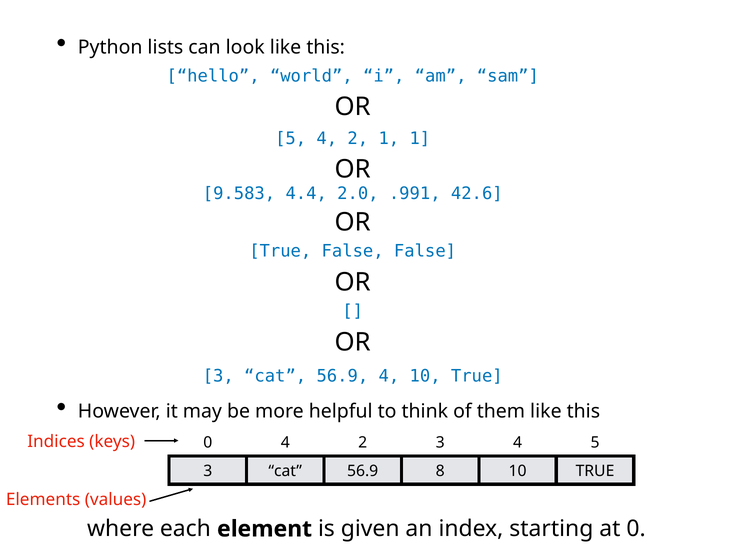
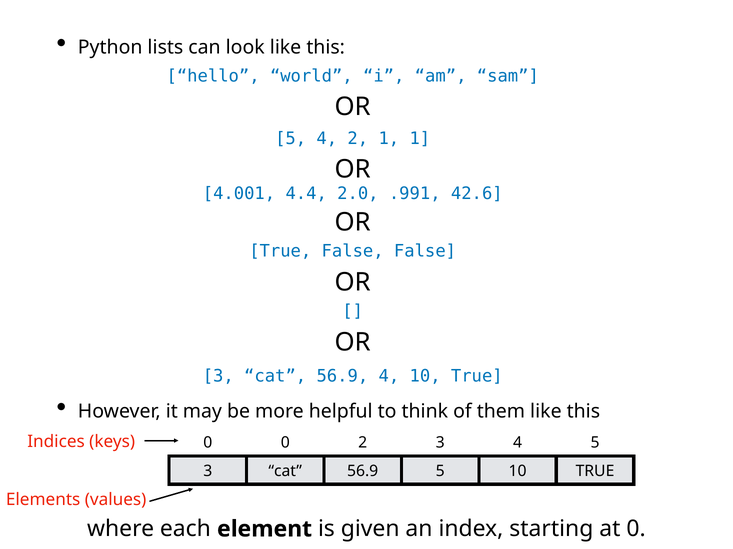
9.583: 9.583 -> 4.001
0 4: 4 -> 0
56.9 8: 8 -> 5
